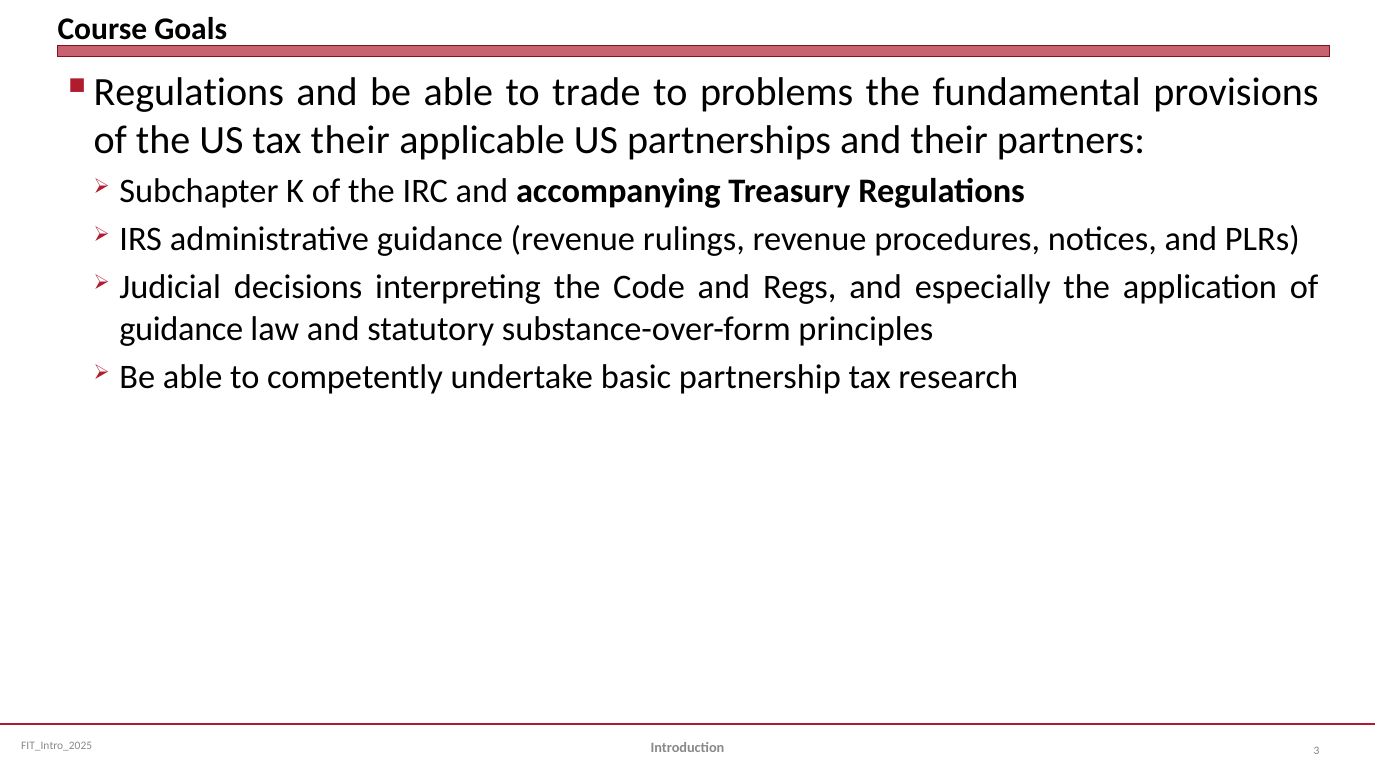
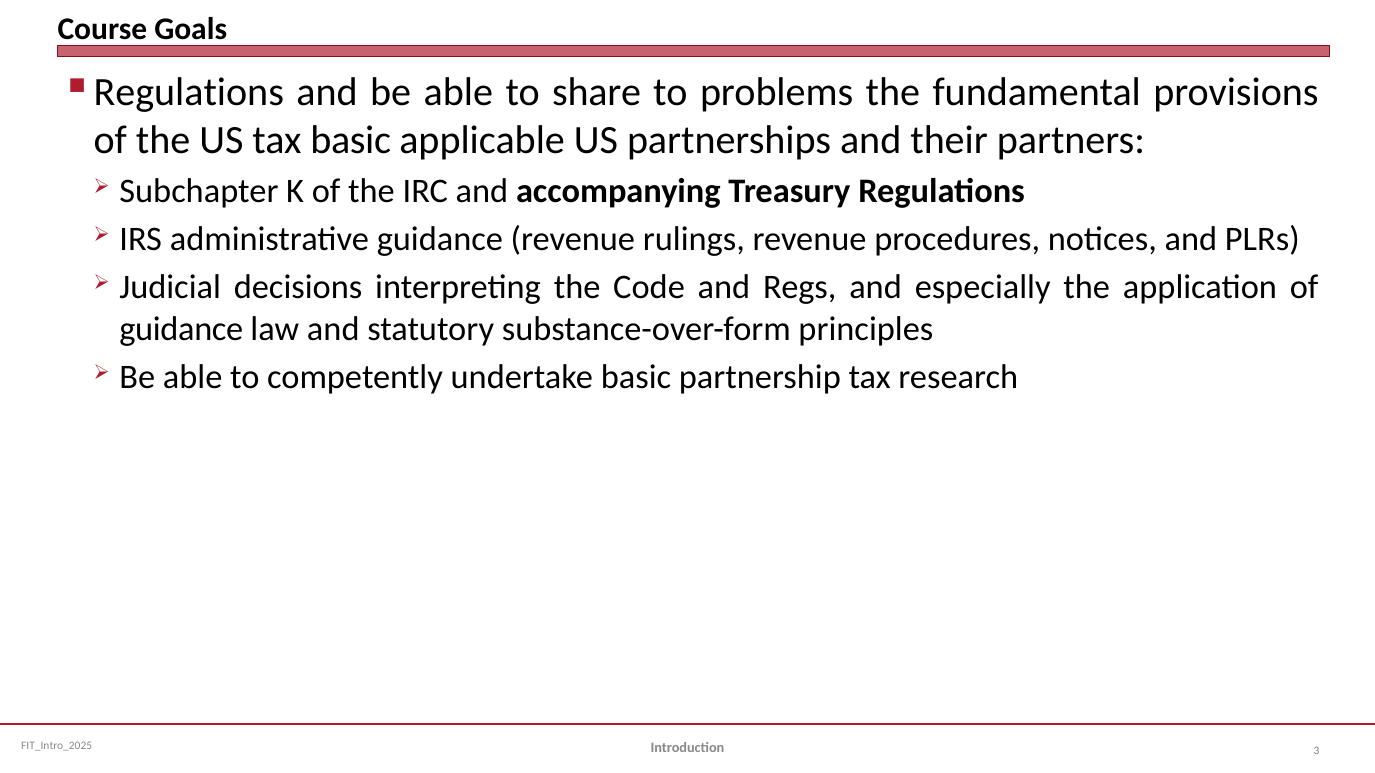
trade: trade -> share
tax their: their -> basic
